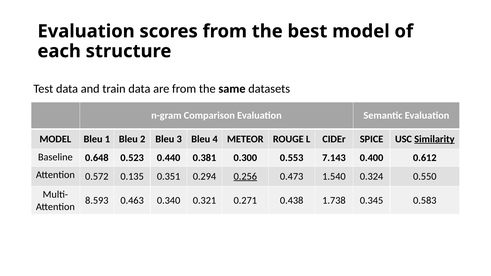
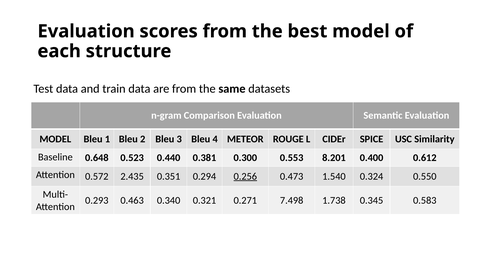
Similarity underline: present -> none
7.143: 7.143 -> 8.201
0.135: 0.135 -> 2.435
8.593: 8.593 -> 0.293
0.438: 0.438 -> 7.498
